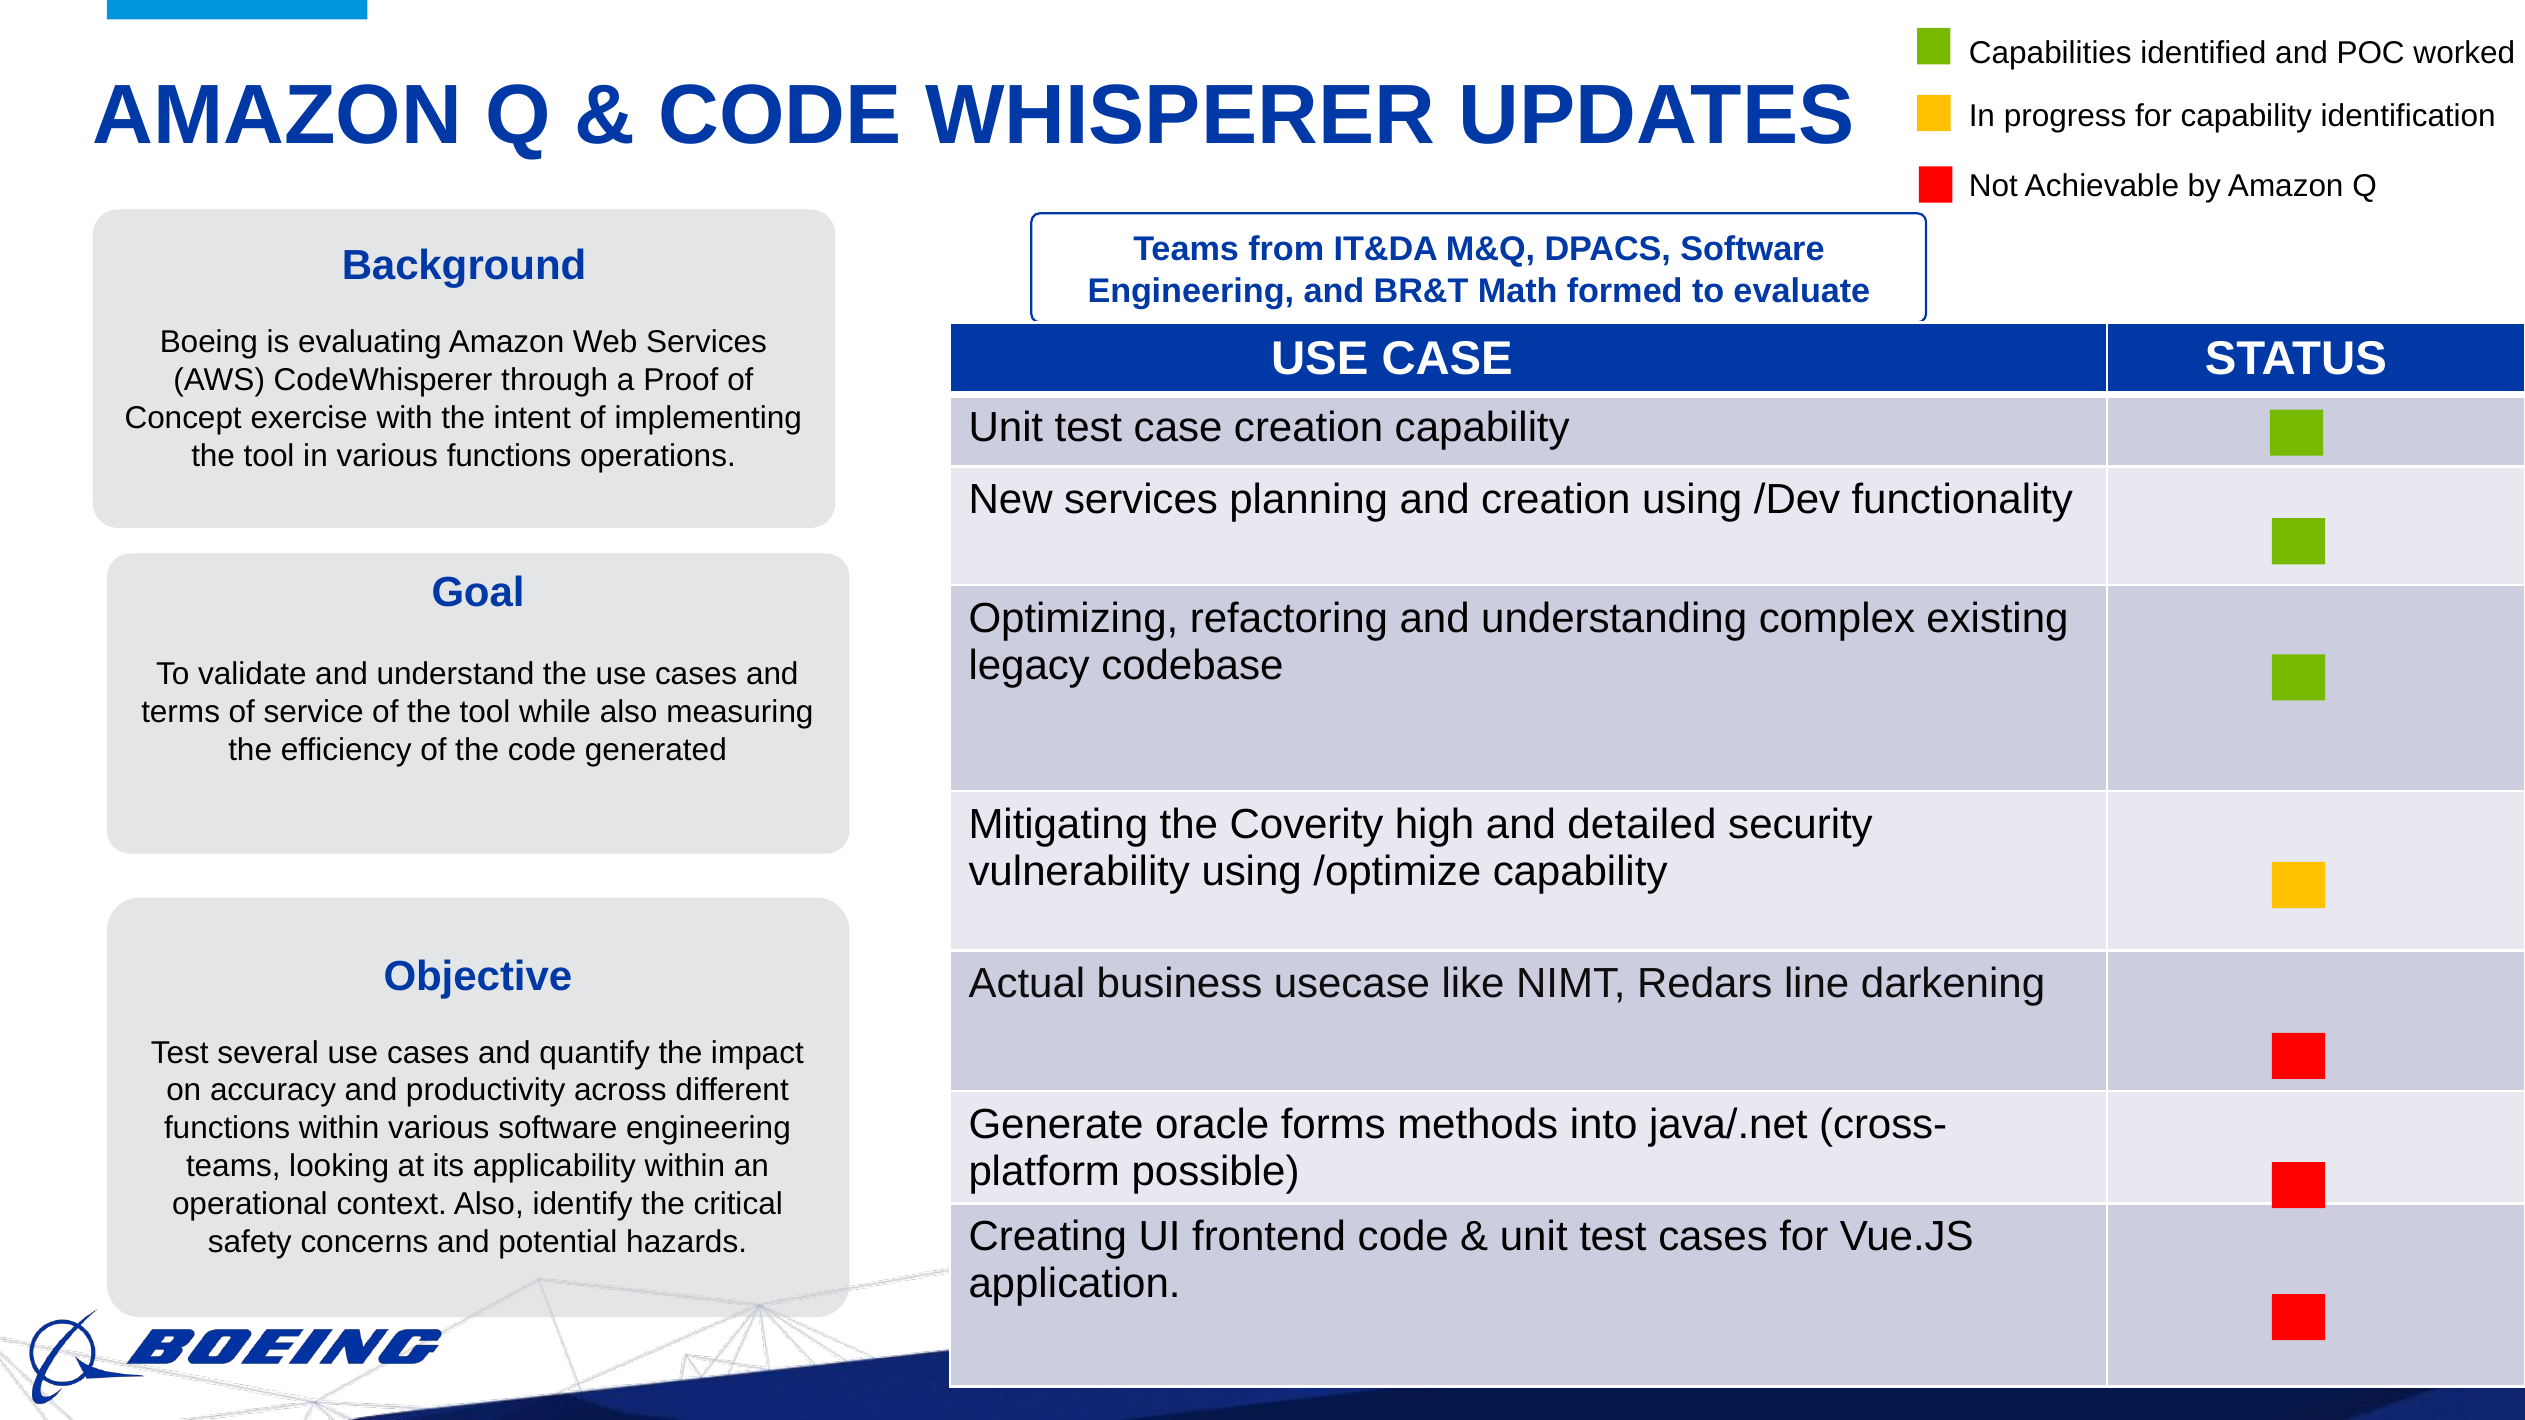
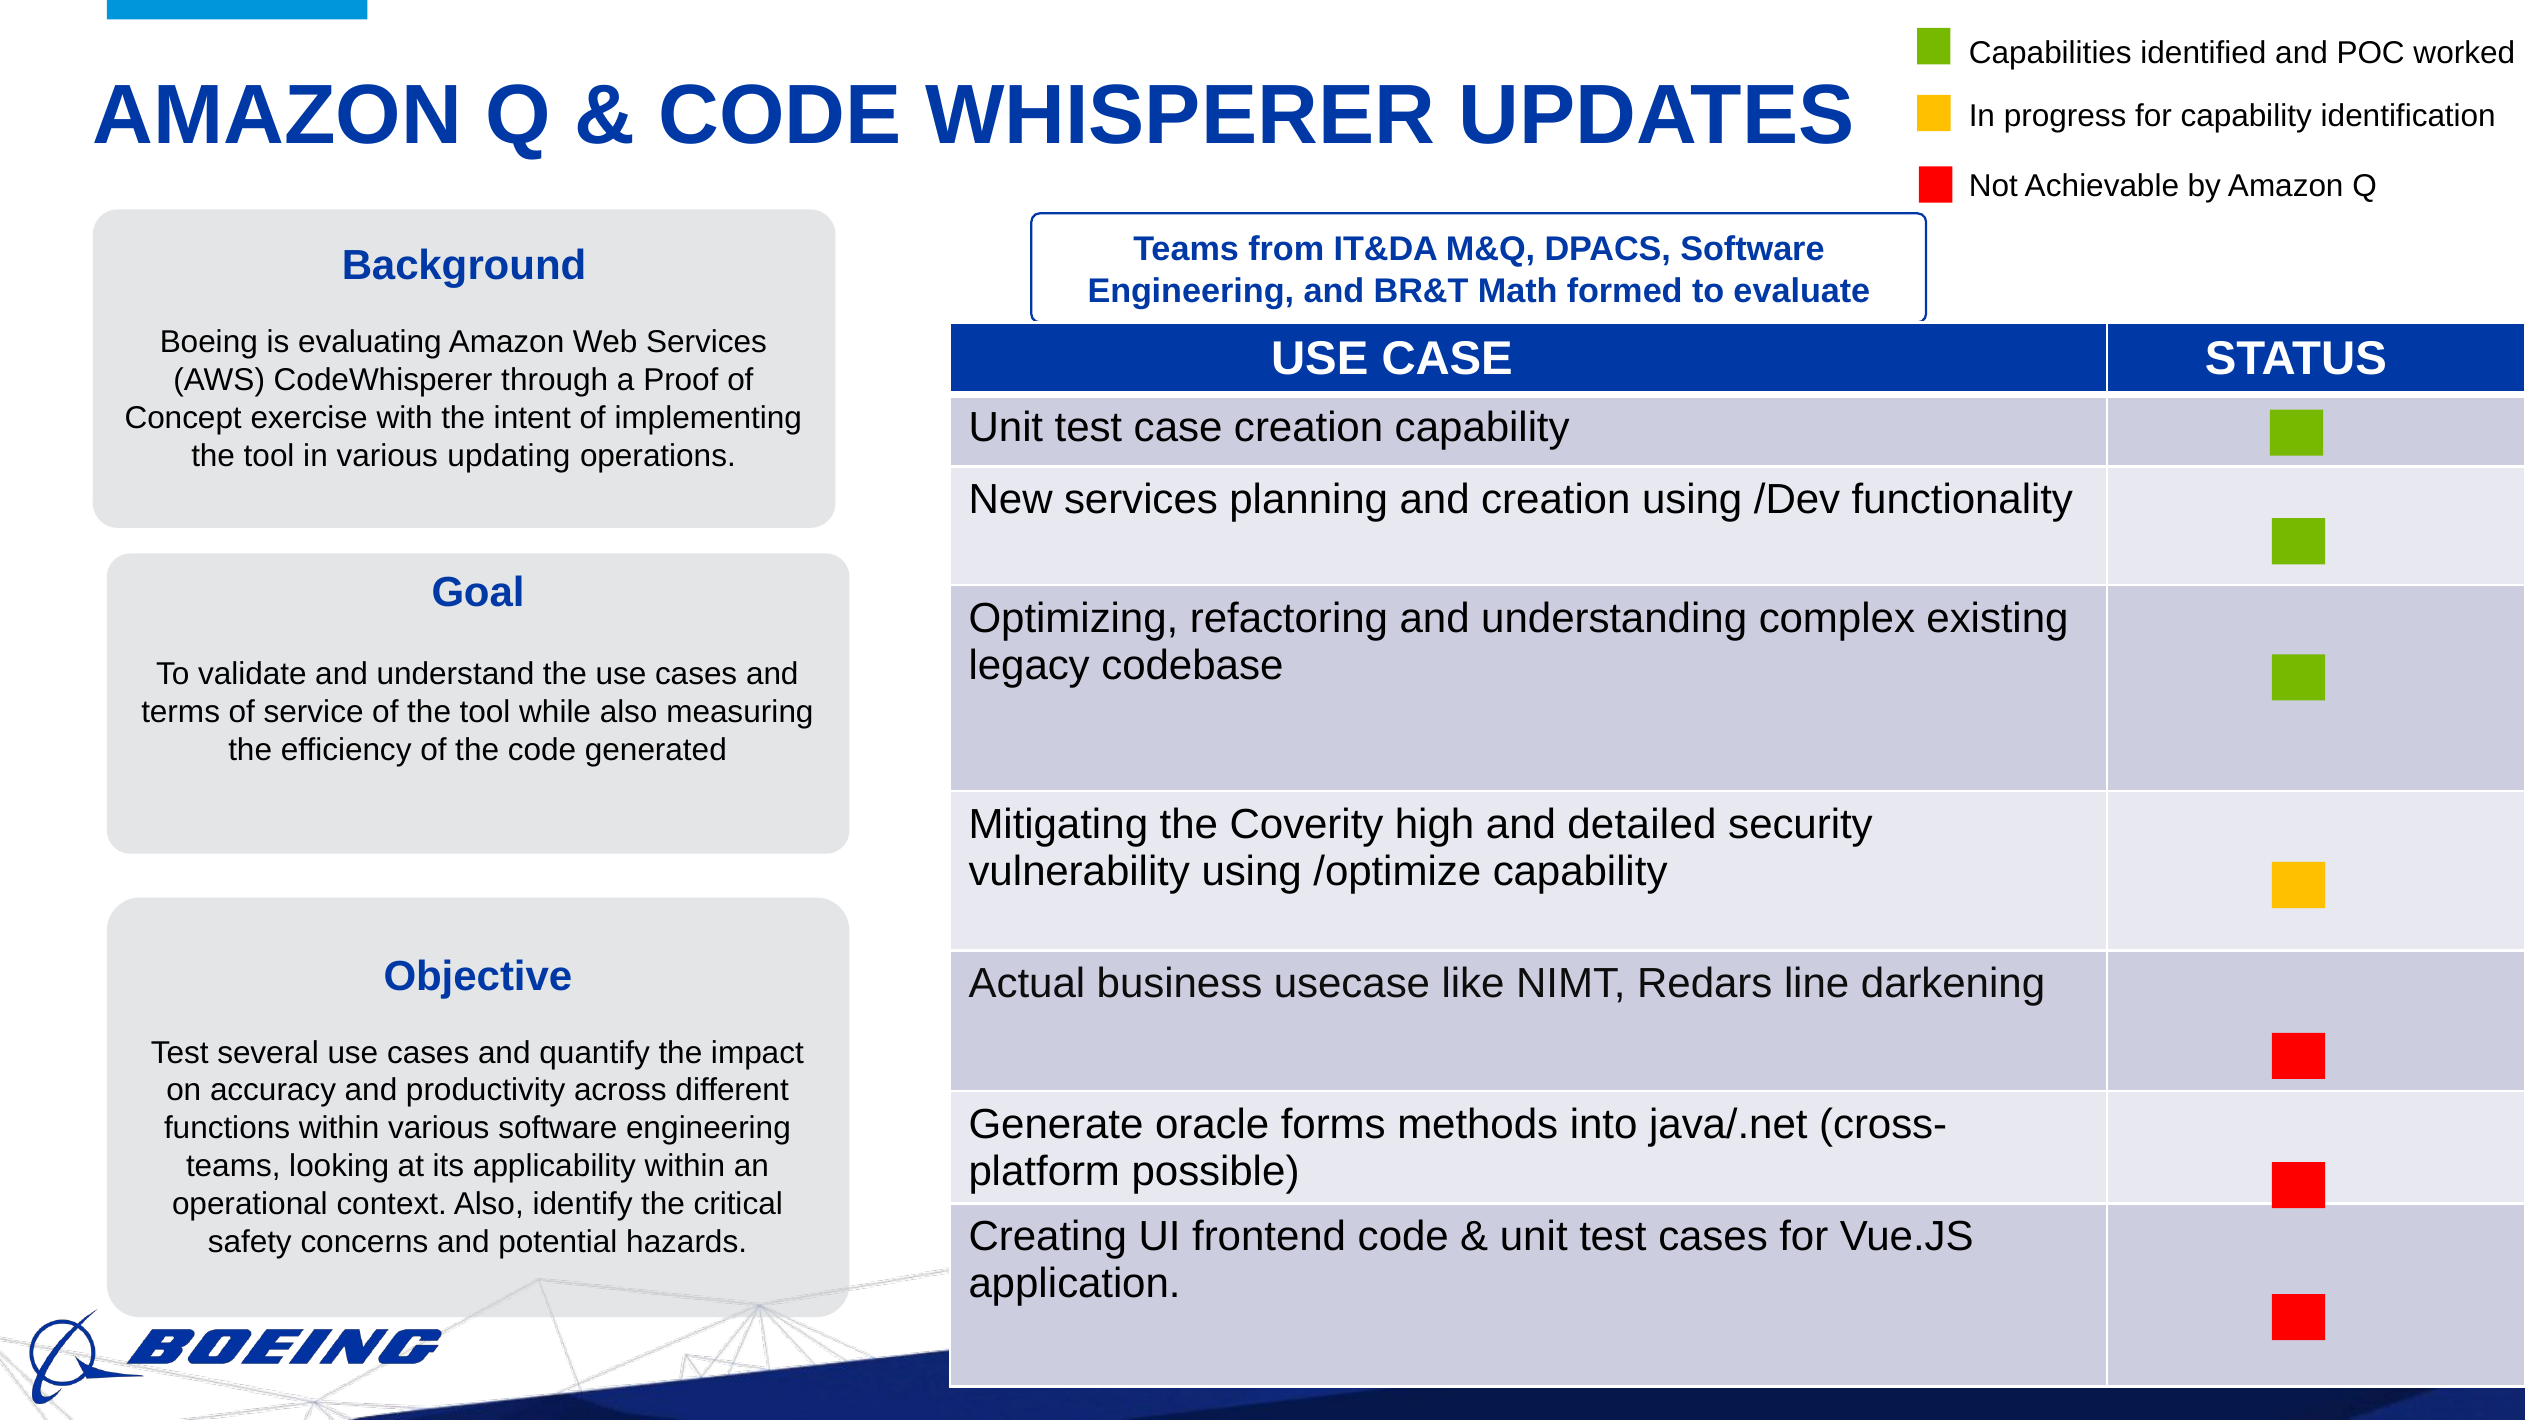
various functions: functions -> updating
